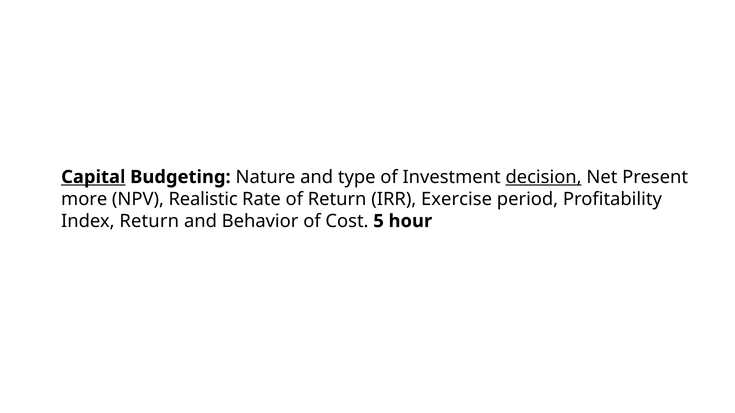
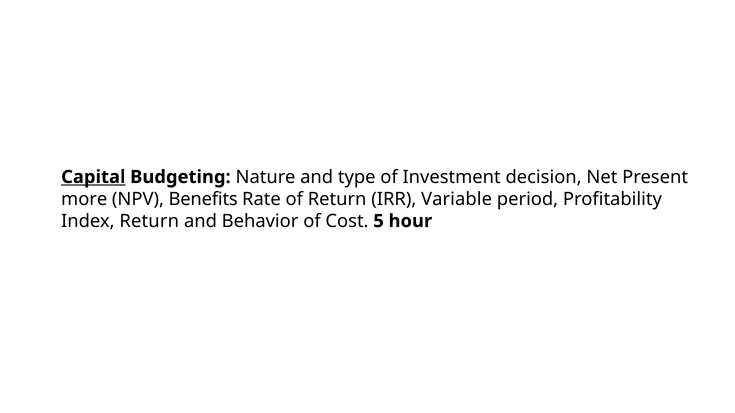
decision underline: present -> none
Realistic: Realistic -> Benefits
Exercise: Exercise -> Variable
